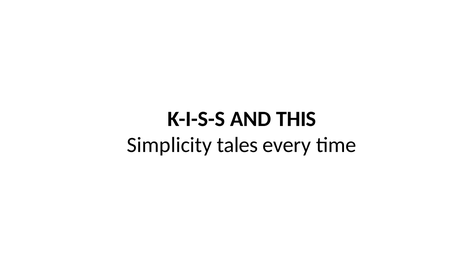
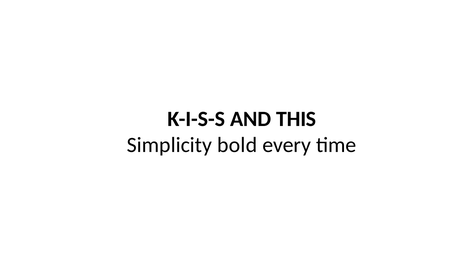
tales: tales -> bold
